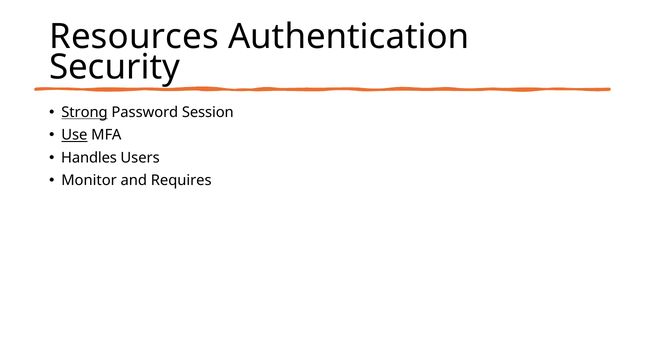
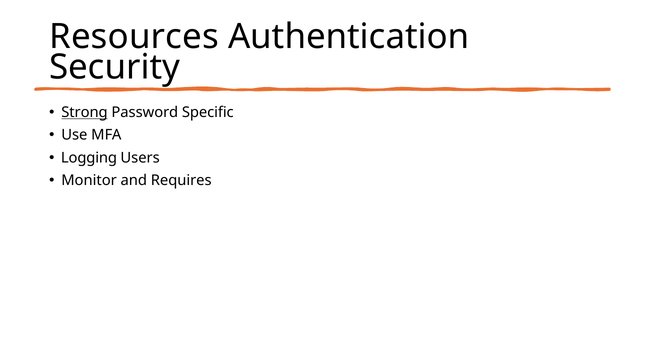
Session: Session -> Specific
Use underline: present -> none
Handles: Handles -> Logging
